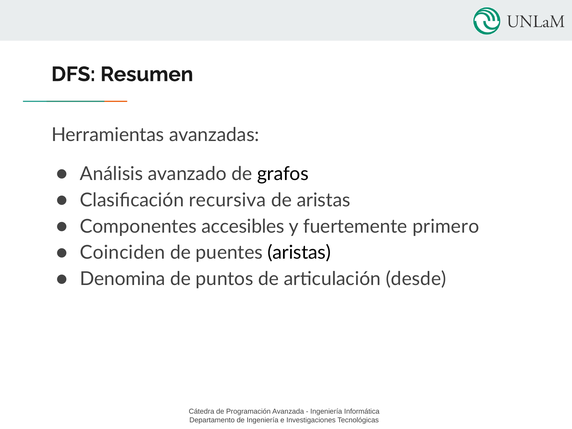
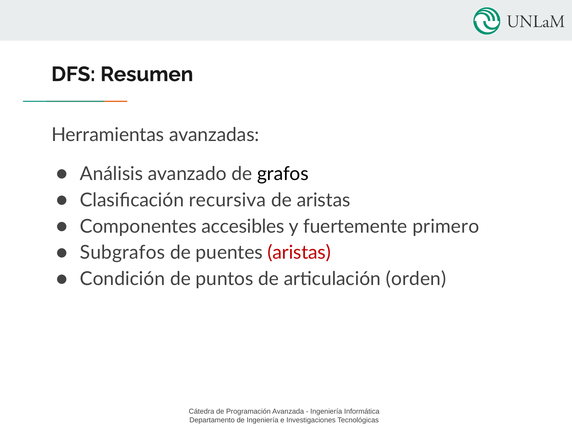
Coinciden: Coinciden -> Subgrafos
aristas at (299, 253) colour: black -> red
Denomina: Denomina -> Condición
desde: desde -> orden
